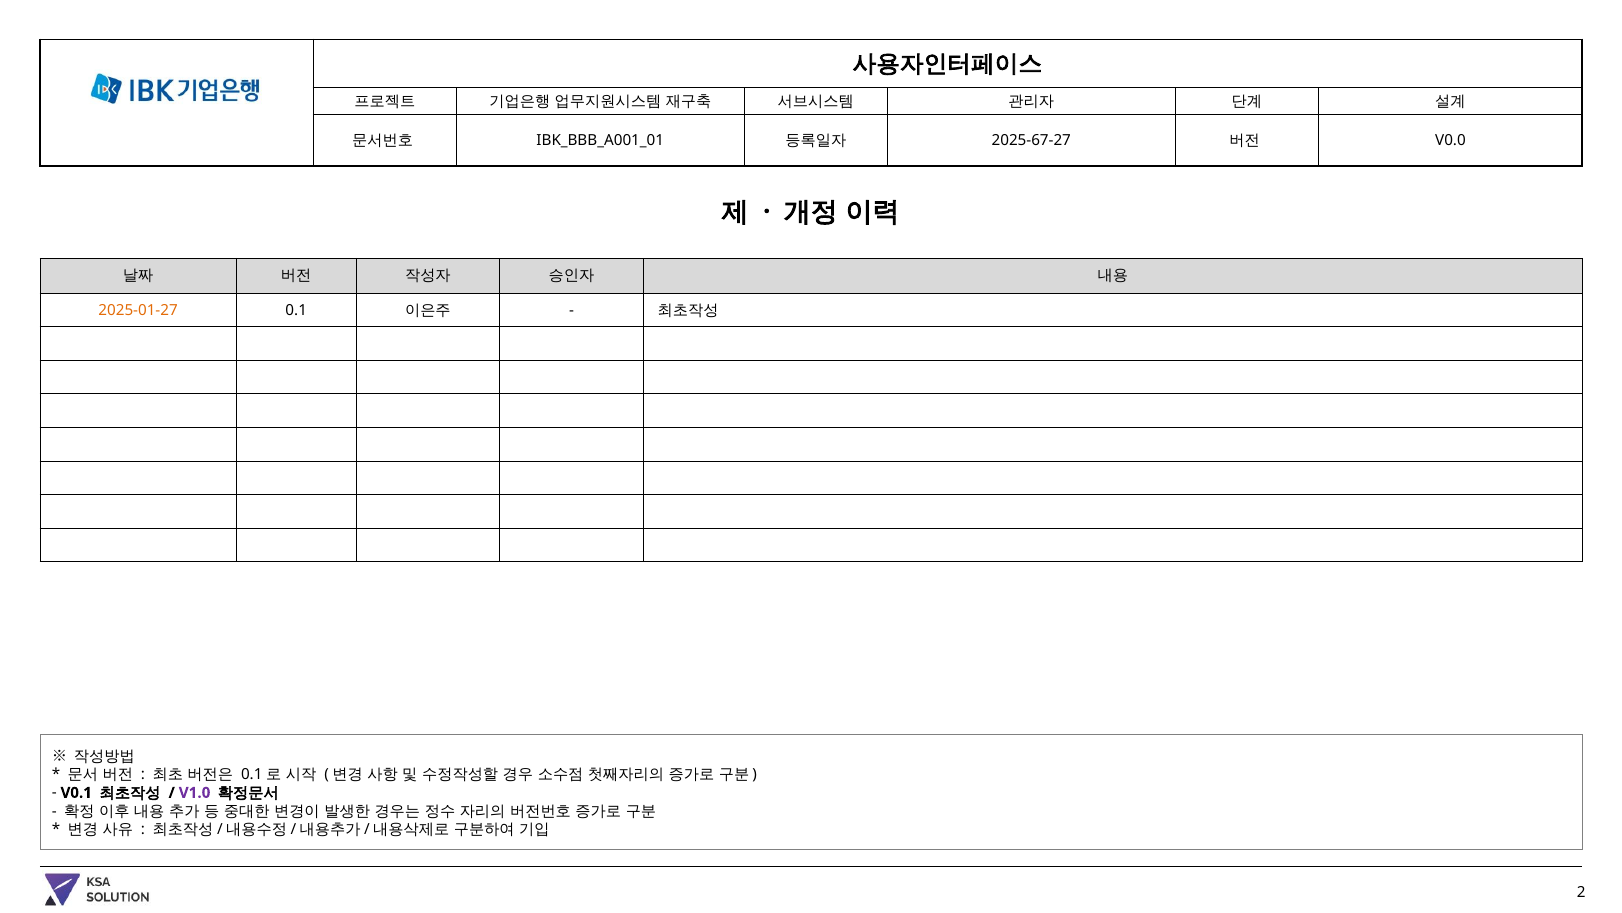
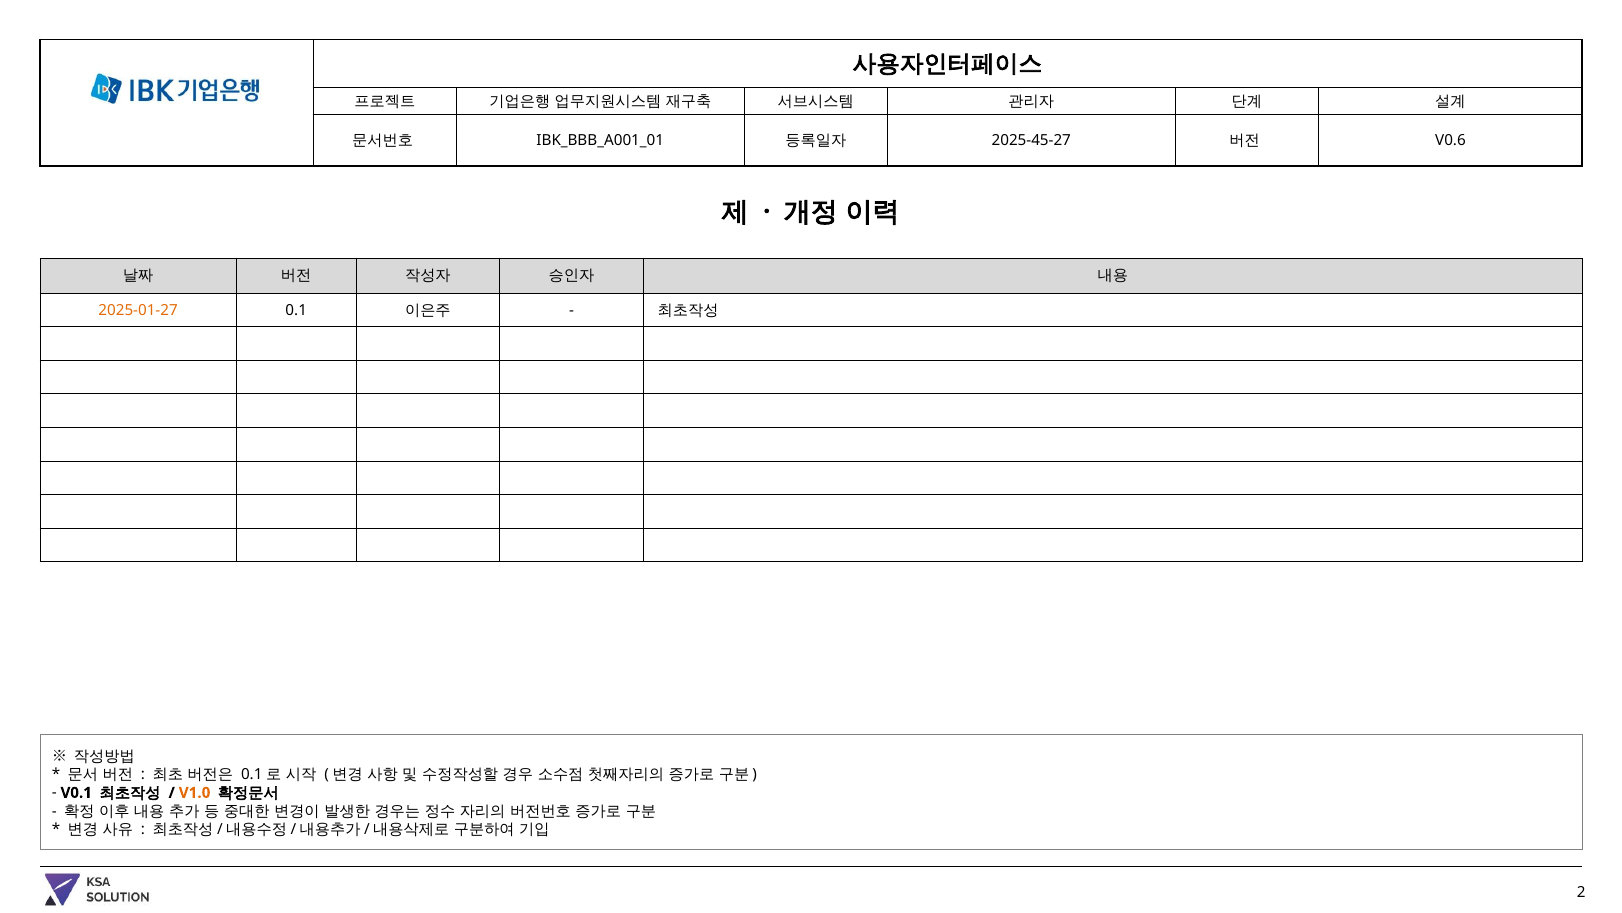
2025-67-27: 2025-67-27 -> 2025-45-27
V0.0: V0.0 -> V0.6
V1.0 colour: purple -> orange
